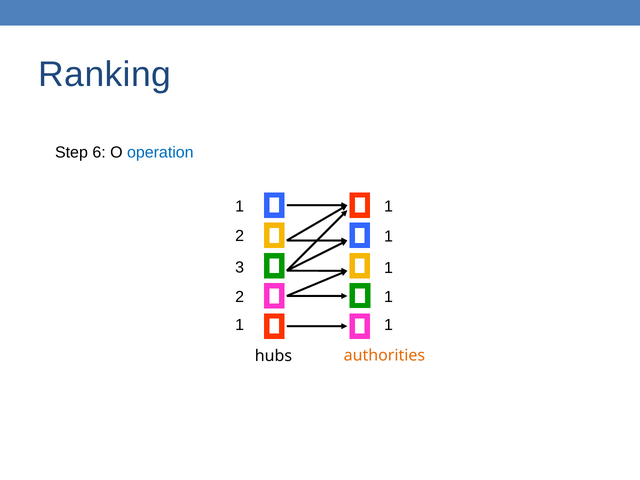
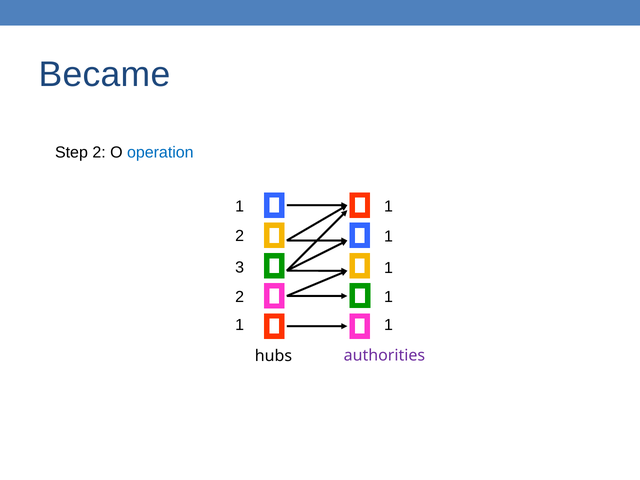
Ranking: Ranking -> Became
Step 6: 6 -> 2
authorities colour: orange -> purple
